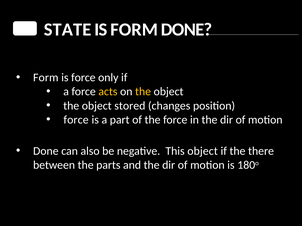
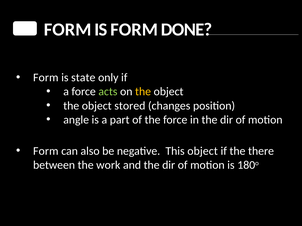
STATE at (68, 30): STATE -> FORM
is force: force -> state
acts colour: yellow -> light green
force at (76, 120): force -> angle
Done at (46, 151): Done -> Form
parts: parts -> work
